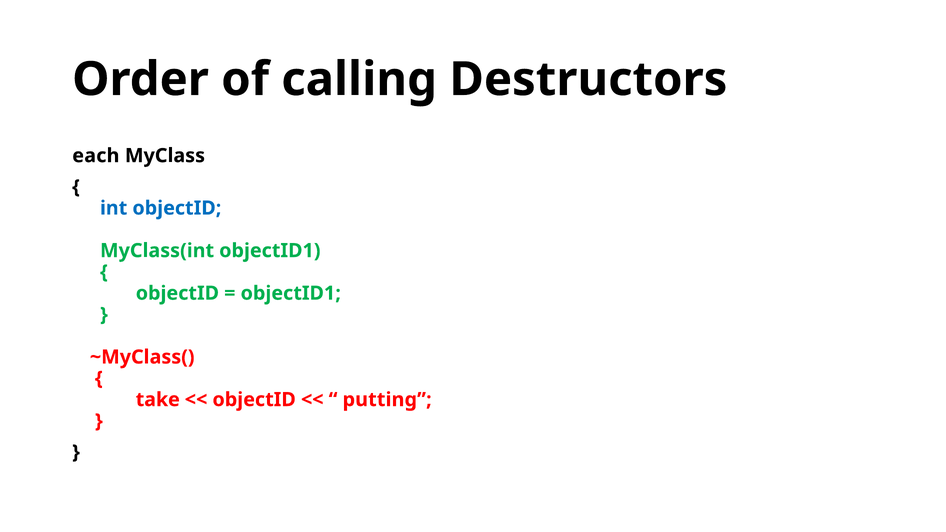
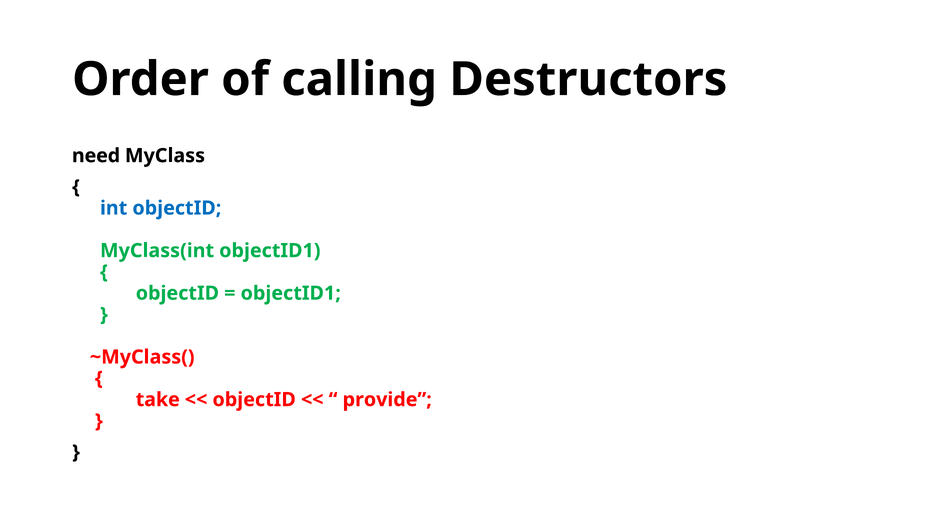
each: each -> need
putting: putting -> provide
